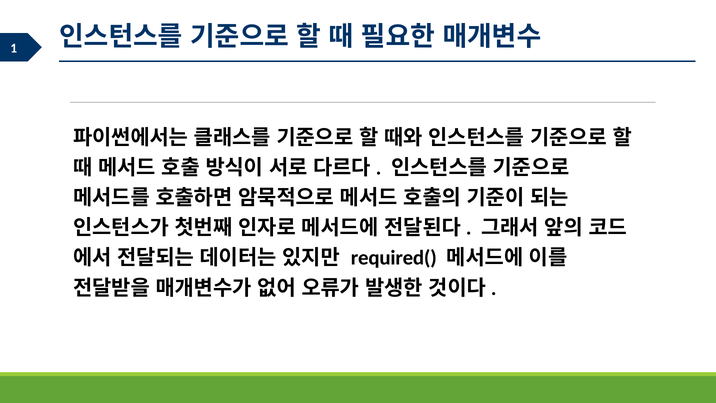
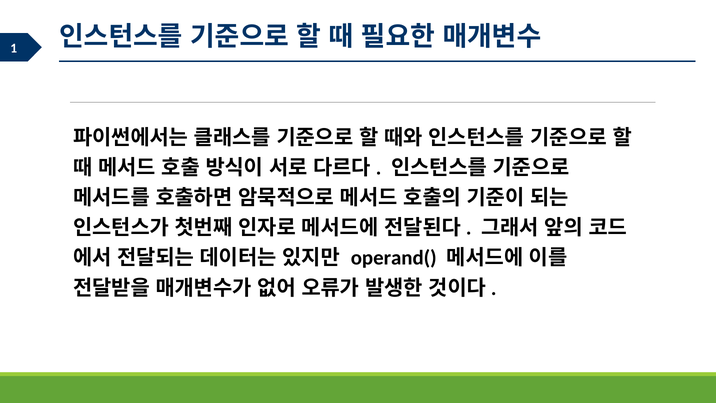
required(: required( -> operand(
